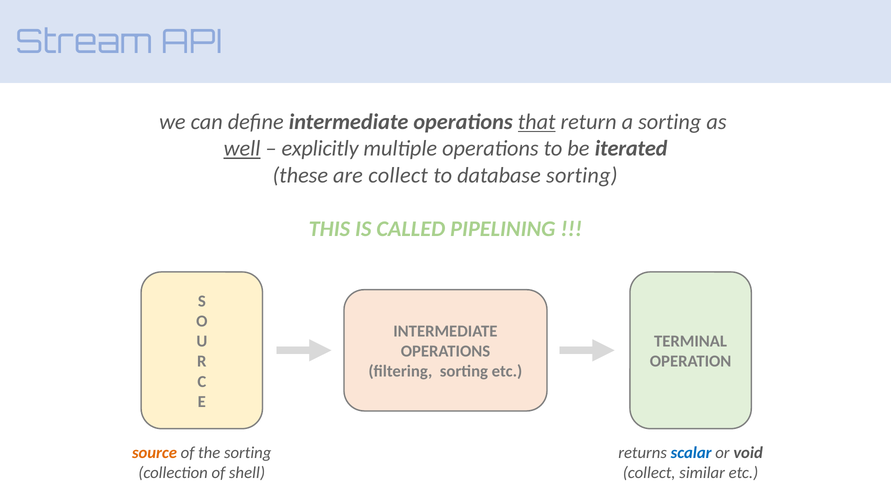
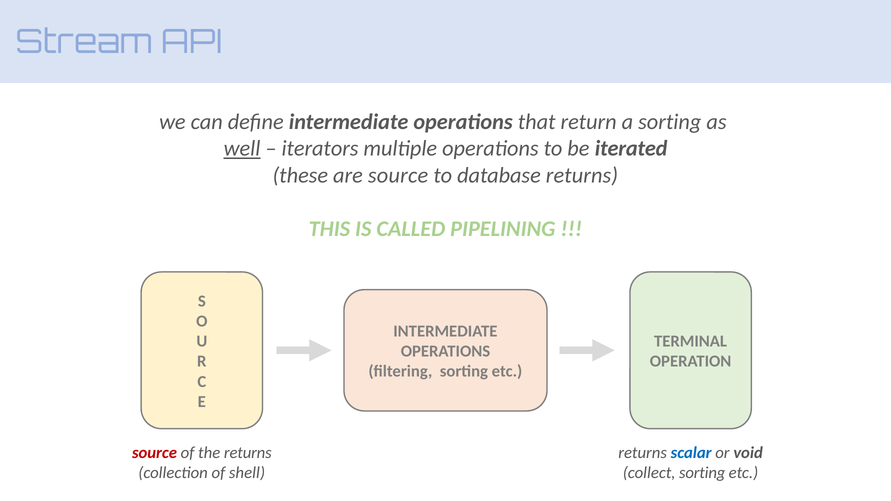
that underline: present -> none
explicitly: explicitly -> iterators
are collect: collect -> source
database sorting: sorting -> returns
source at (155, 453) colour: orange -> red
the sorting: sorting -> returns
collect similar: similar -> sorting
